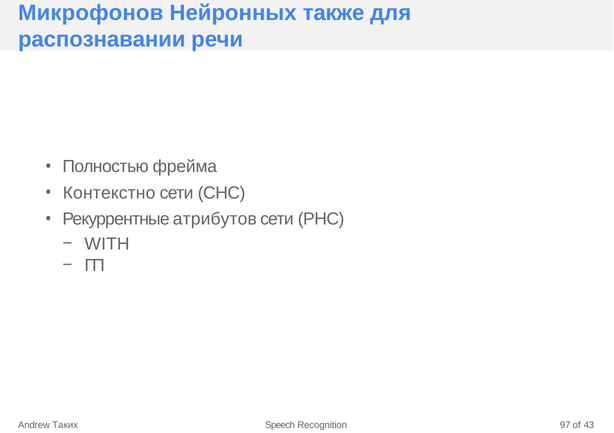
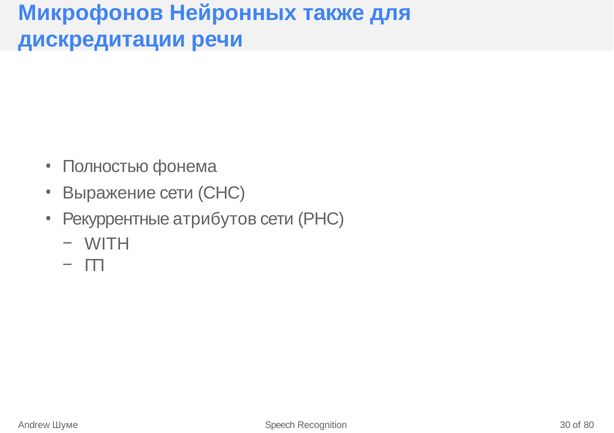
распознавании: распознавании -> дискредитации
фрейма: фрейма -> фонема
Контекстно: Контекстно -> Выражение
Таких: Таких -> Шуме
97: 97 -> 30
43: 43 -> 80
